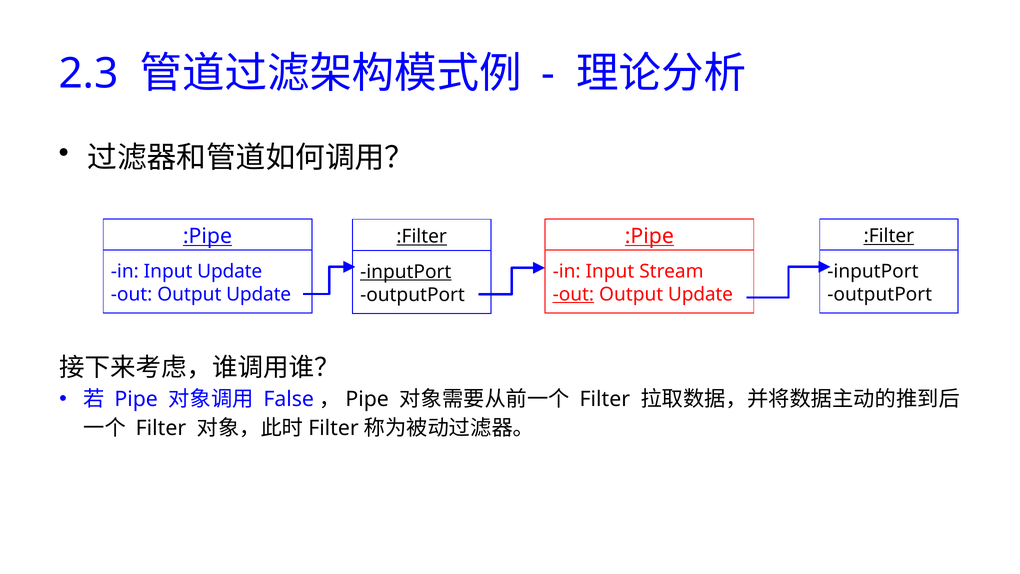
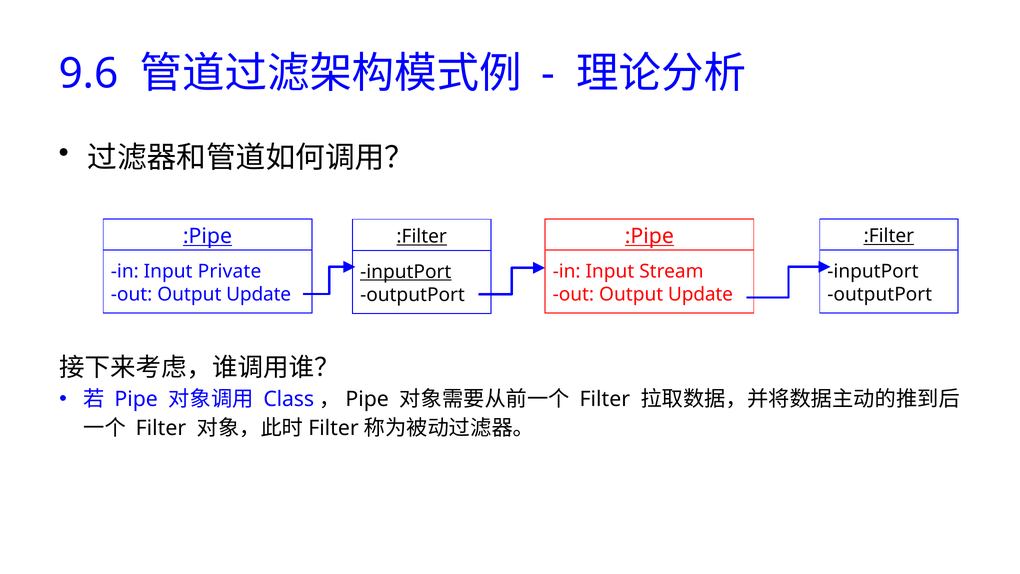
2.3: 2.3 -> 9.6
Input Update: Update -> Private
out at (573, 294) underline: present -> none
False: False -> Class
